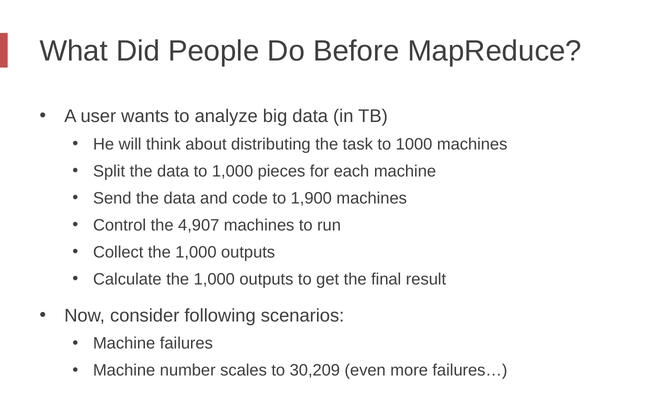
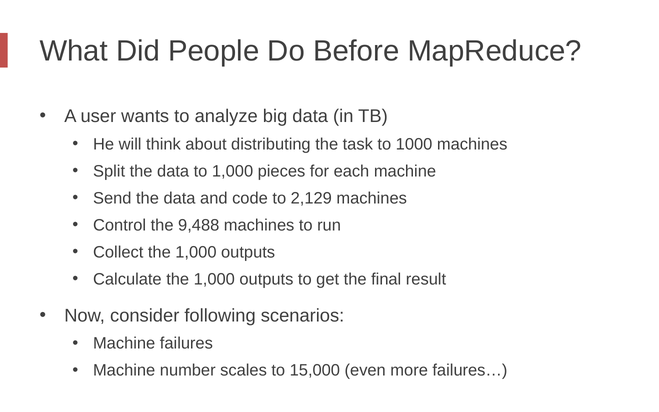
1,900: 1,900 -> 2,129
4,907: 4,907 -> 9,488
30,209: 30,209 -> 15,000
